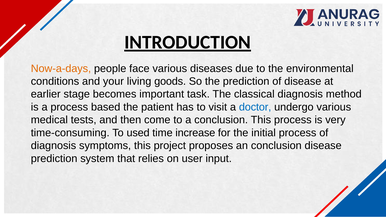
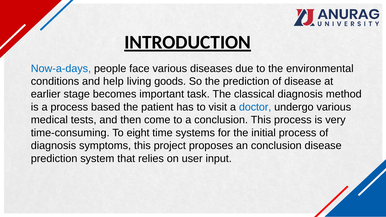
Now-a-days colour: orange -> blue
your: your -> help
used: used -> eight
increase: increase -> systems
